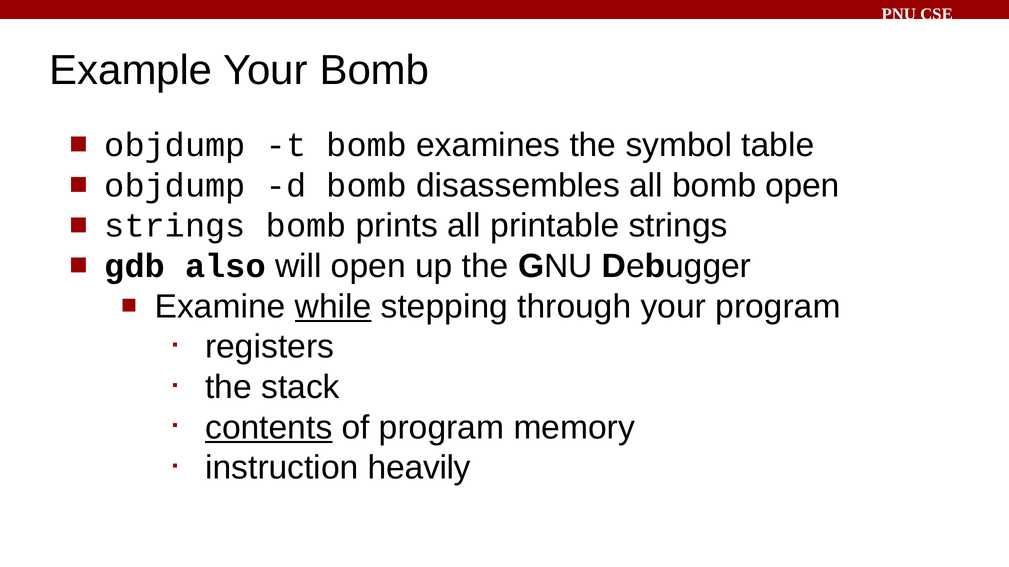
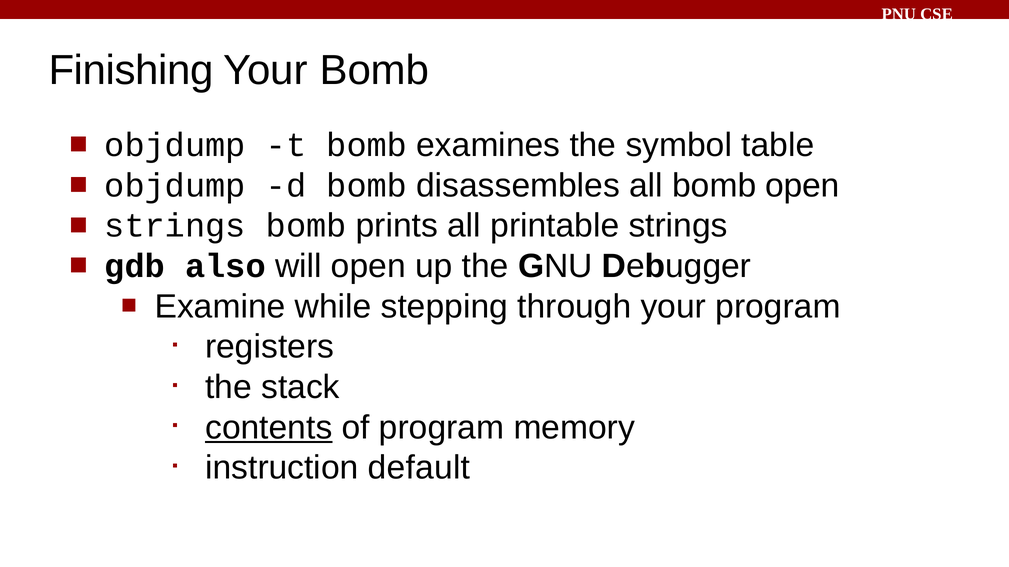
Example: Example -> Finishing
while underline: present -> none
heavily: heavily -> default
